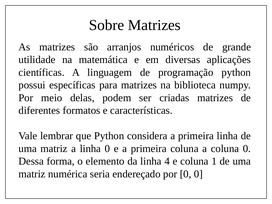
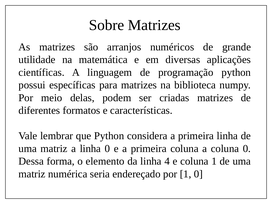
por 0: 0 -> 1
